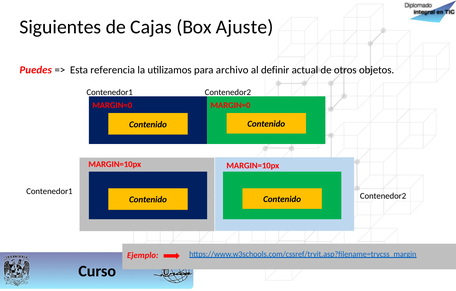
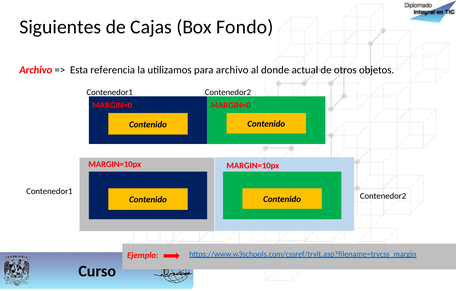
Ajuste: Ajuste -> Fondo
Puedes at (36, 70): Puedes -> Archivo
definir: definir -> donde
